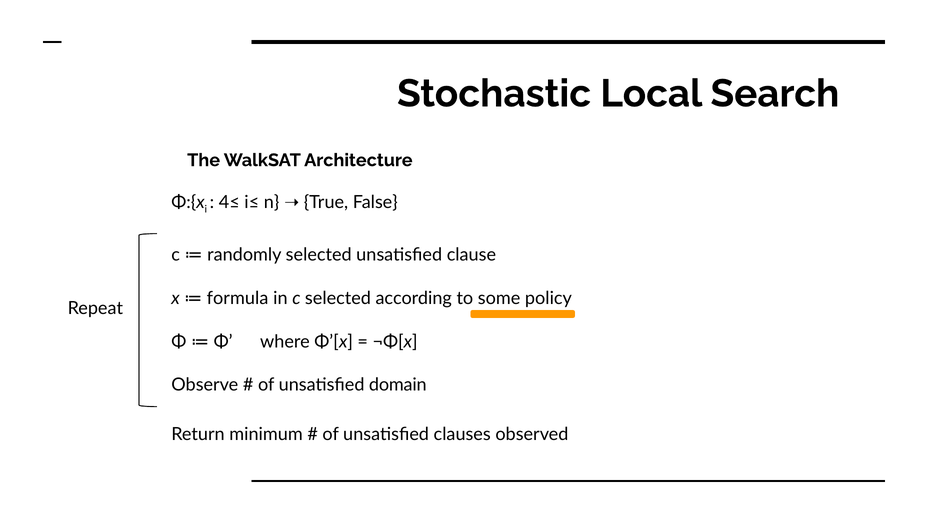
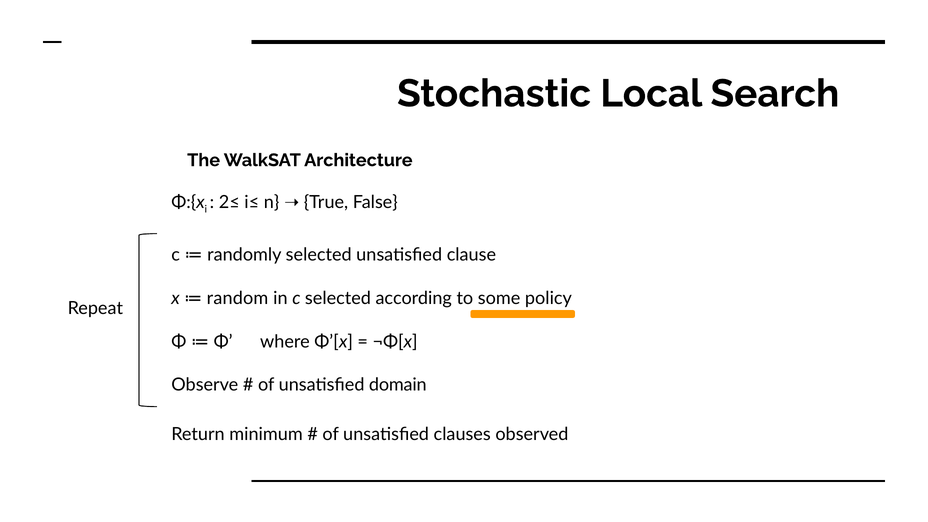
4≤: 4≤ -> 2≤
formula: formula -> random
